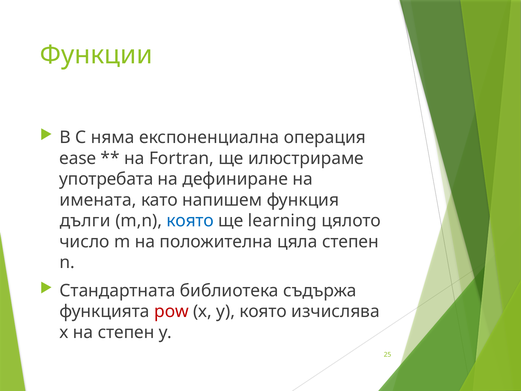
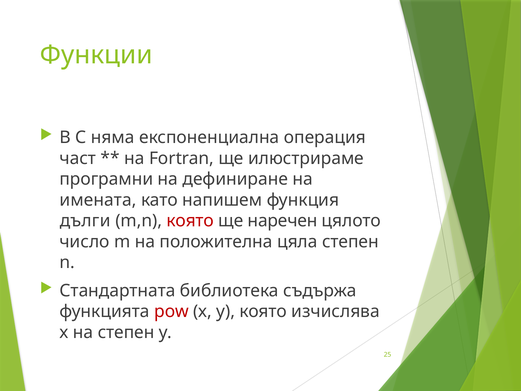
ease: ease -> част
употребата: употребата -> програмни
която at (190, 221) colour: blue -> red
learning: learning -> наречен
